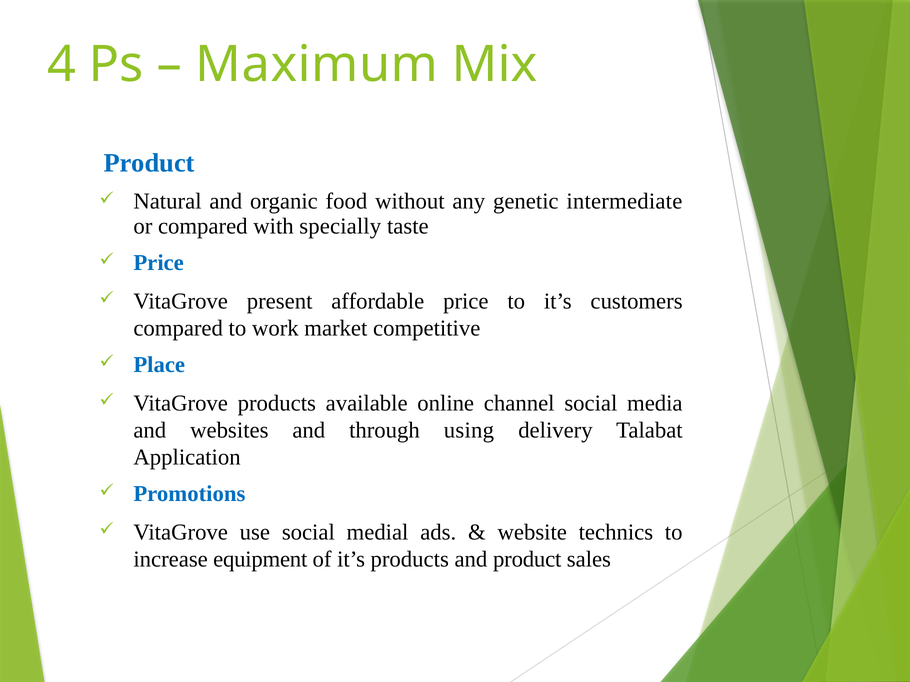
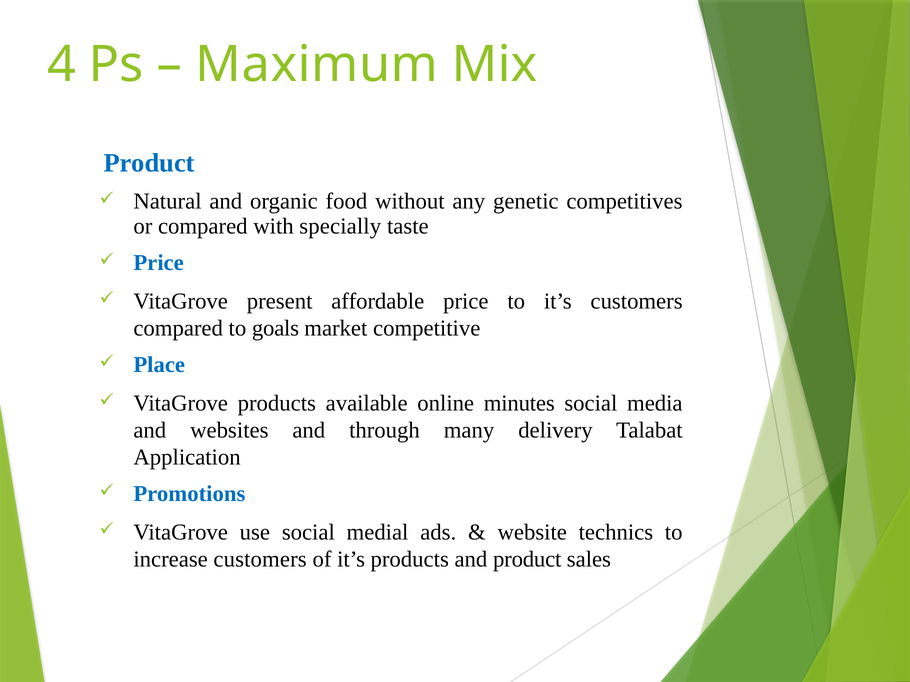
intermediate: intermediate -> competitives
work: work -> goals
channel: channel -> minutes
using: using -> many
increase equipment: equipment -> customers
